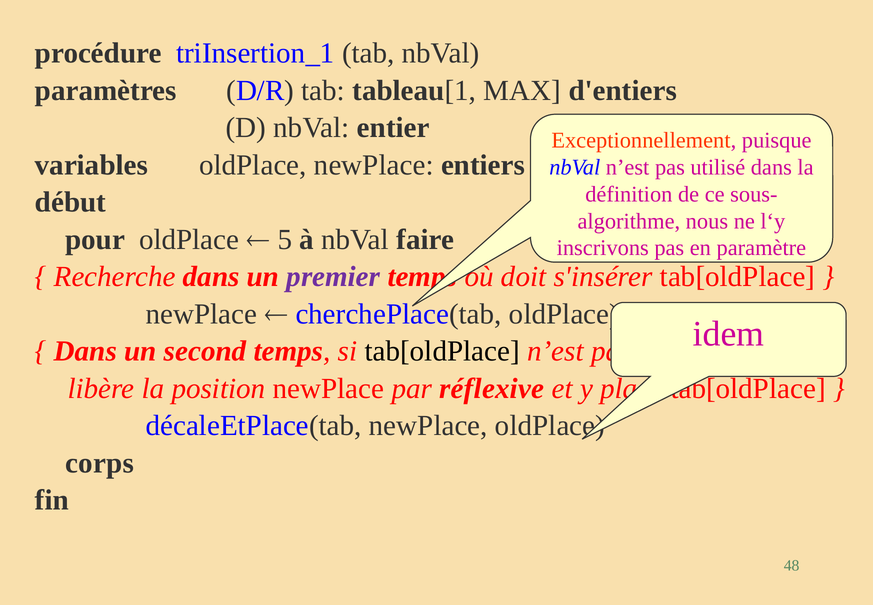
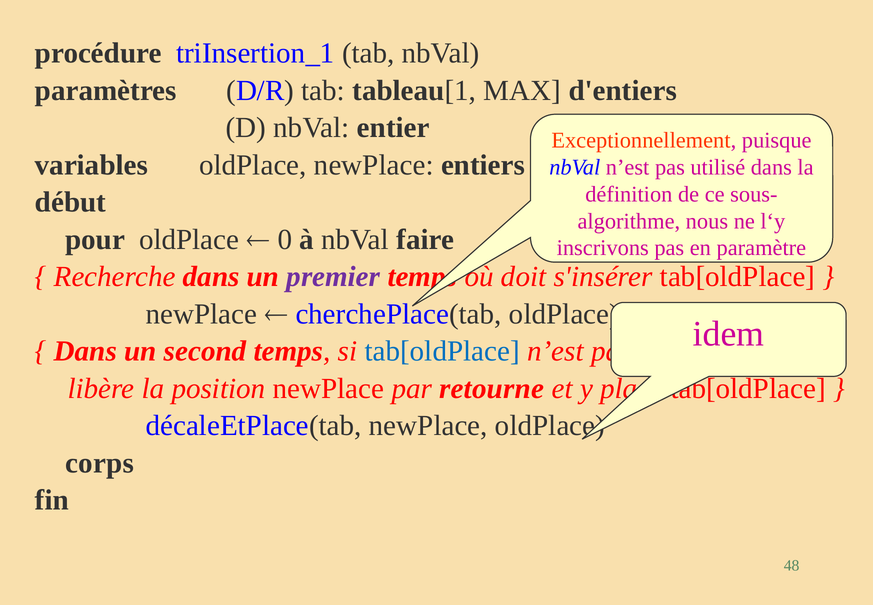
5: 5 -> 0
tab[oldPlace at (442, 351) colour: black -> blue
réflexive: réflexive -> retourne
